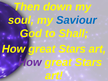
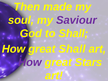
down: down -> made
Saviour colour: blue -> purple
Stars at (72, 49): Stars -> Shall
